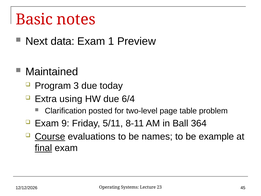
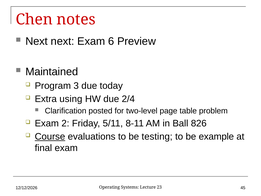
Basic: Basic -> Chen
Next data: data -> next
1: 1 -> 6
6/4: 6/4 -> 2/4
9: 9 -> 2
364: 364 -> 826
names: names -> testing
final underline: present -> none
